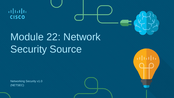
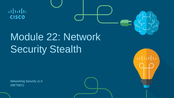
Source: Source -> Stealth
